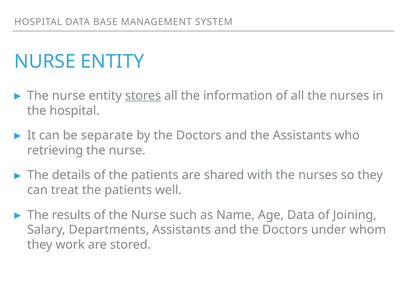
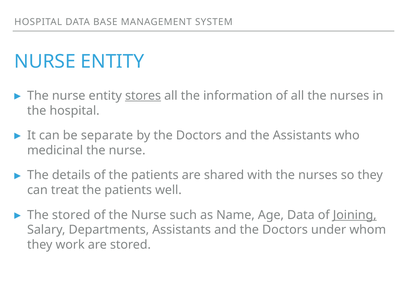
retrieving: retrieving -> medicinal
The results: results -> stored
Joining underline: none -> present
